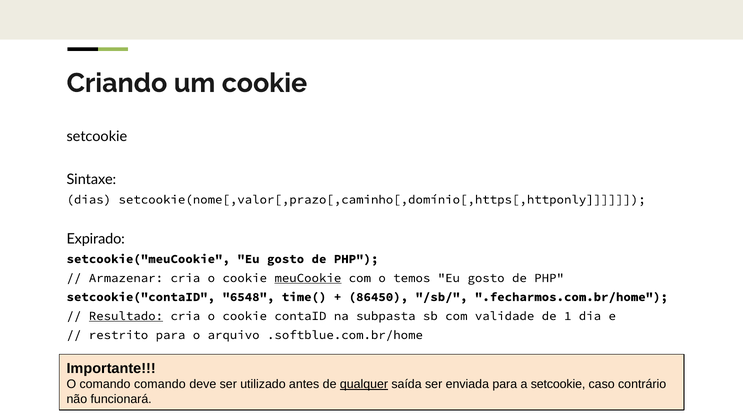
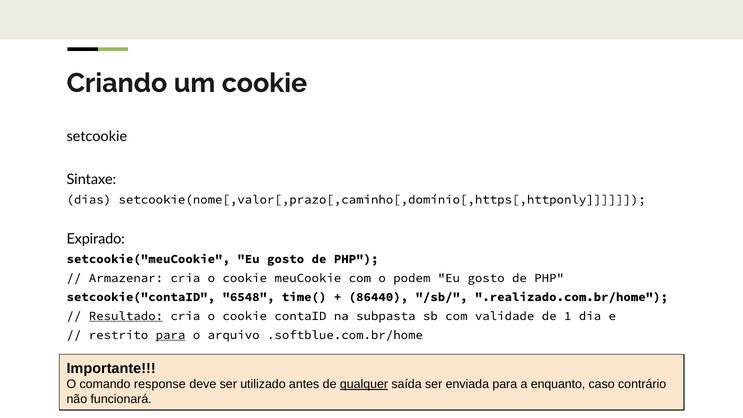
meuCookie underline: present -> none
temos: temos -> podem
86450: 86450 -> 86440
.fecharmos.com.br/home: .fecharmos.com.br/home -> .realizado.com.br/home
para at (170, 335) underline: none -> present
comando comando: comando -> response
a setcookie: setcookie -> enquanto
